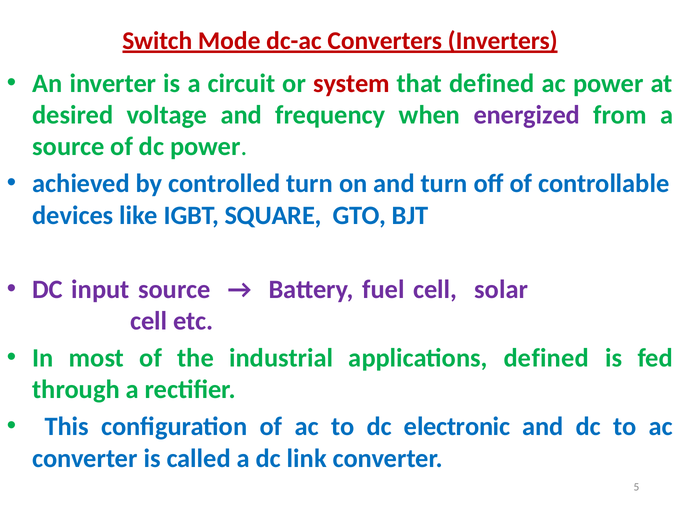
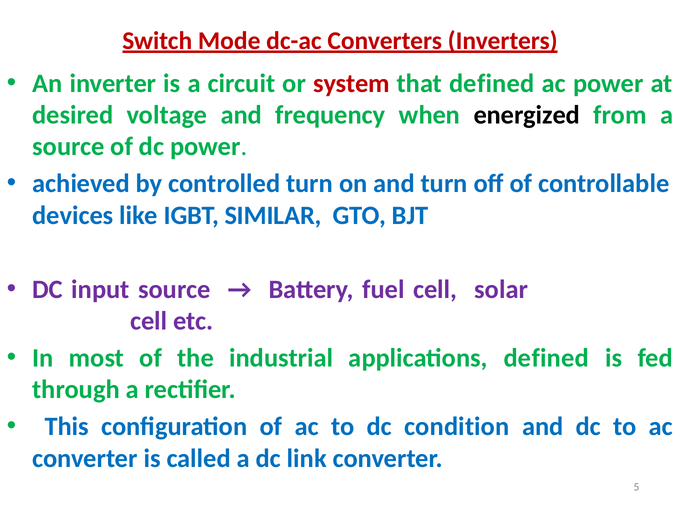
energized colour: purple -> black
SQUARE: SQUARE -> SIMILAR
electronic: electronic -> condition
